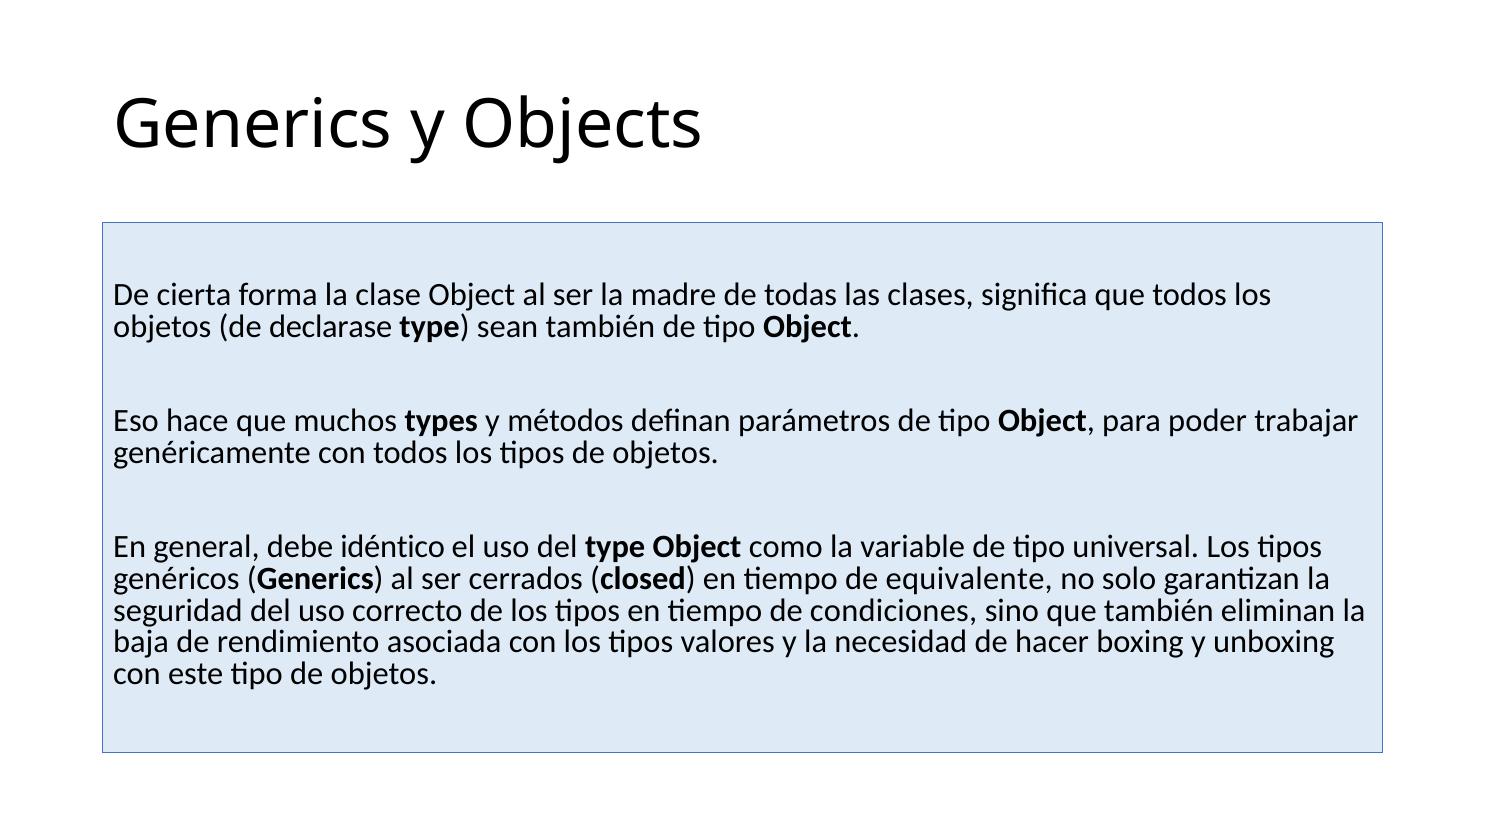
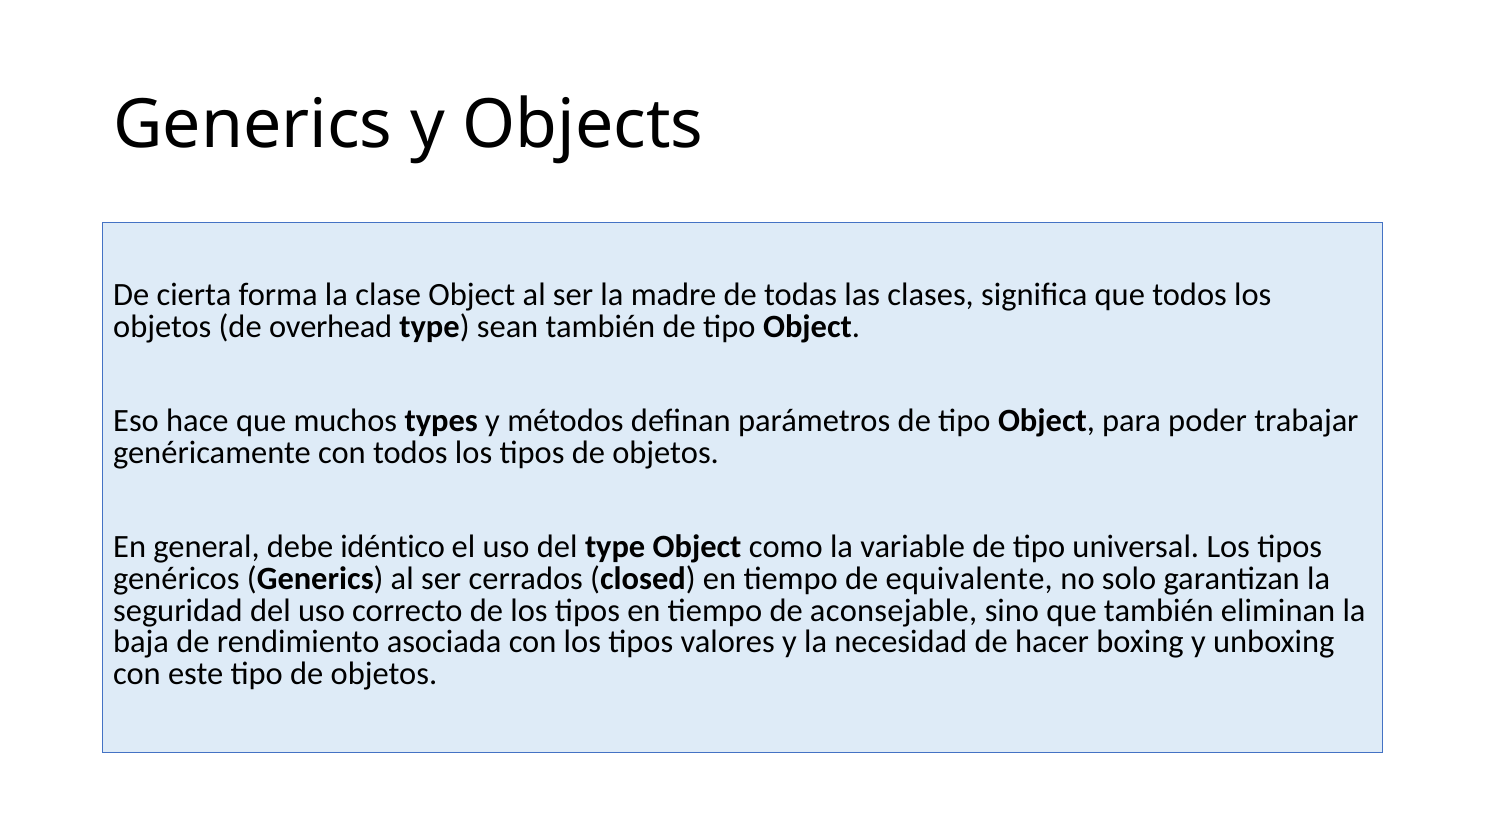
declarase: declarase -> overhead
condiciones: condiciones -> aconsejable
